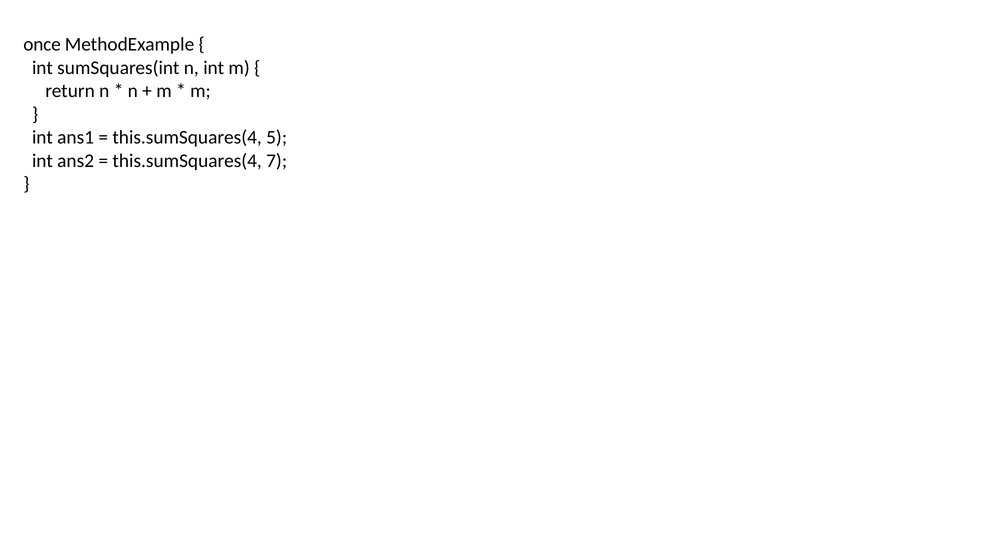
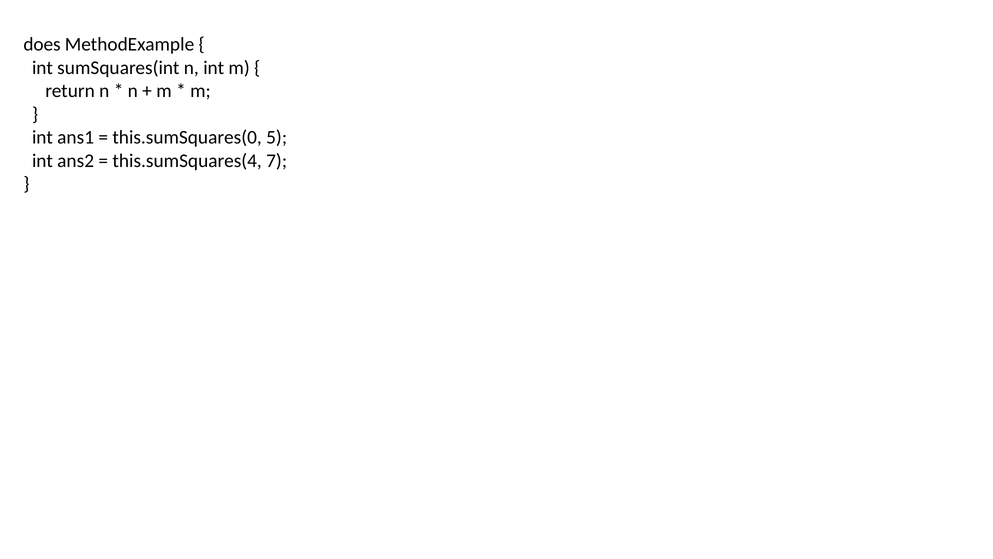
once: once -> does
this.sumSquares(4 at (187, 137): this.sumSquares(4 -> this.sumSquares(0
